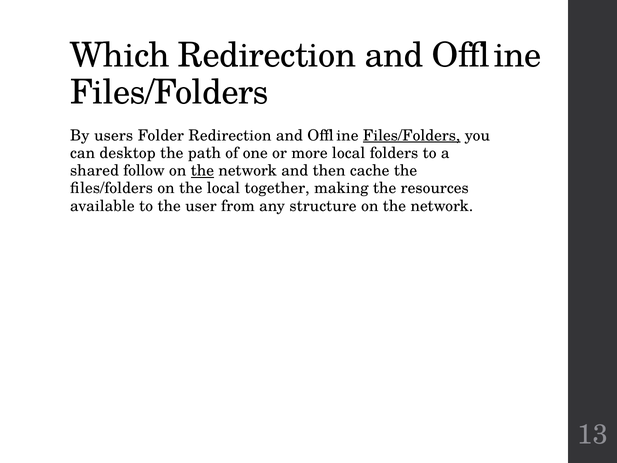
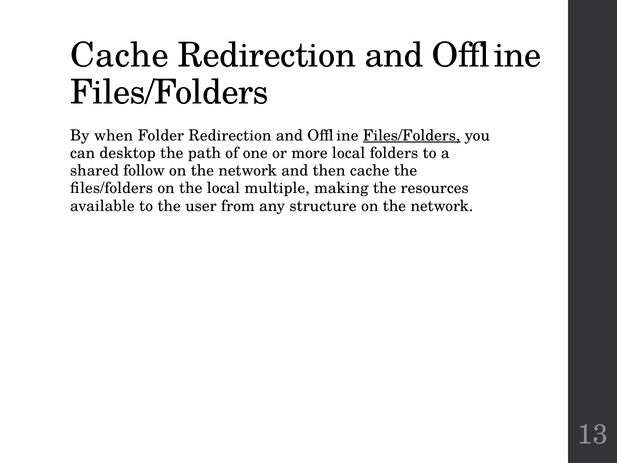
Which at (120, 55): Which -> Cache
users: users -> when
the at (202, 171) underline: present -> none
together: together -> multiple
